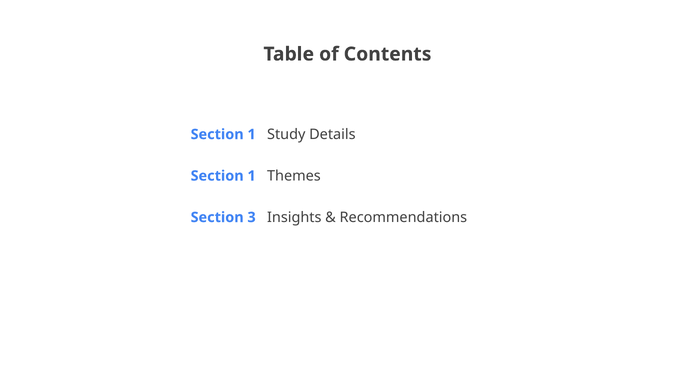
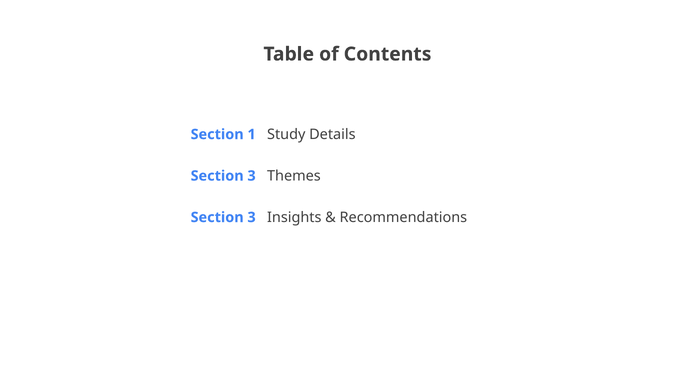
1 at (252, 176): 1 -> 3
